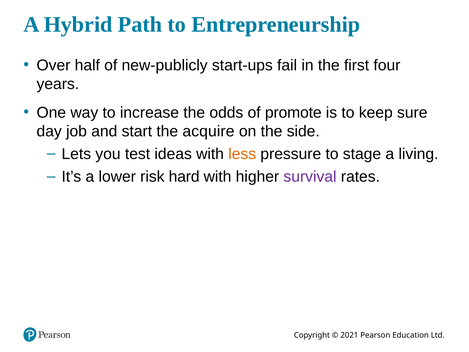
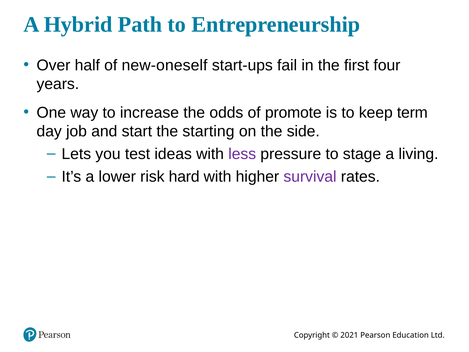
new-publicly: new-publicly -> new-oneself
sure: sure -> term
acquire: acquire -> starting
less colour: orange -> purple
